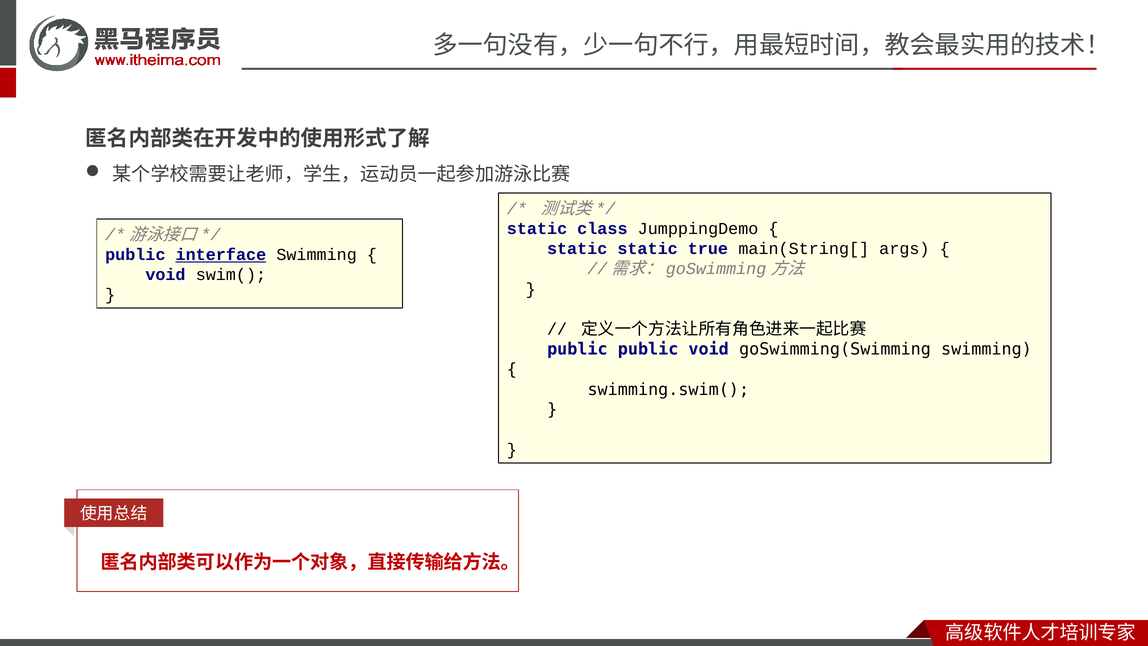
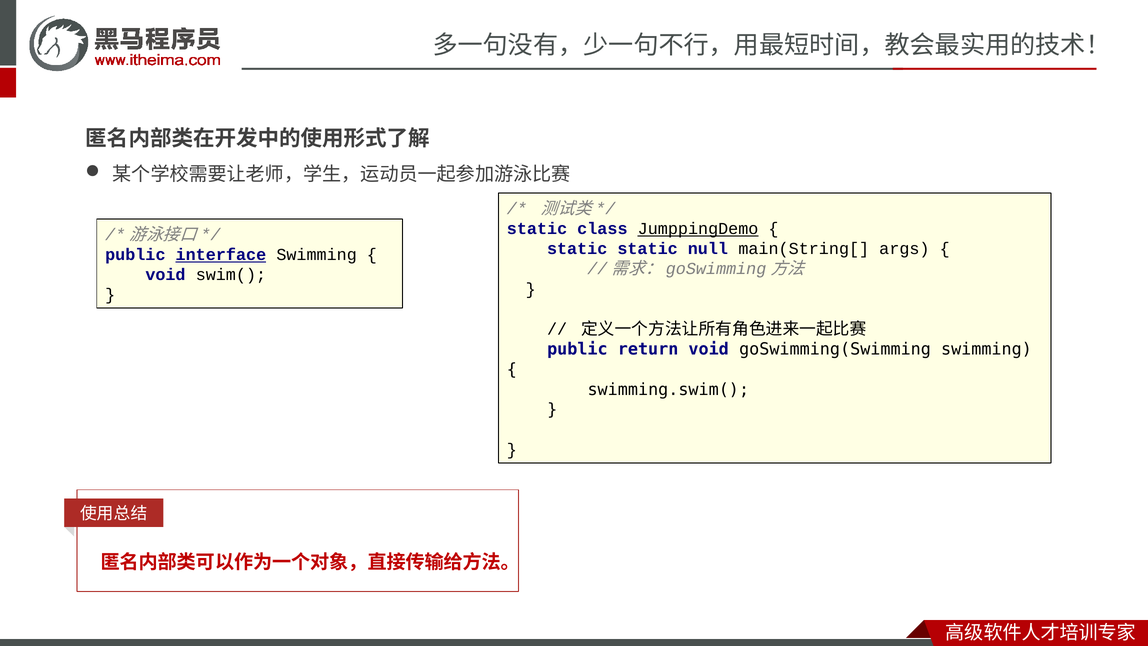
JumppingDemo underline: none -> present
true: true -> null
public public: public -> return
